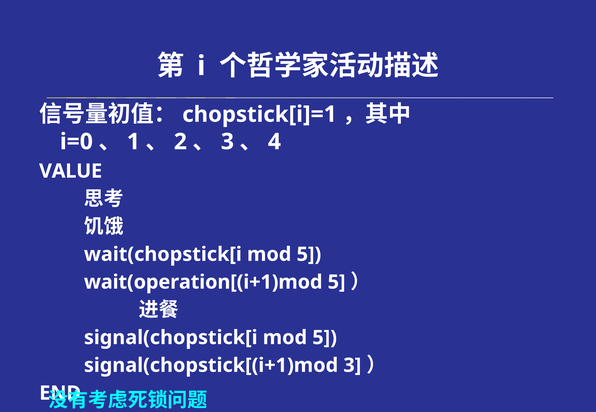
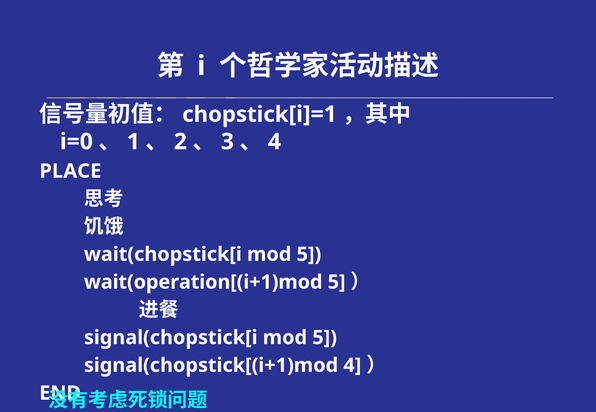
VALUE: VALUE -> PLACE
signal(chopstick[(i+1)mod 3: 3 -> 4
